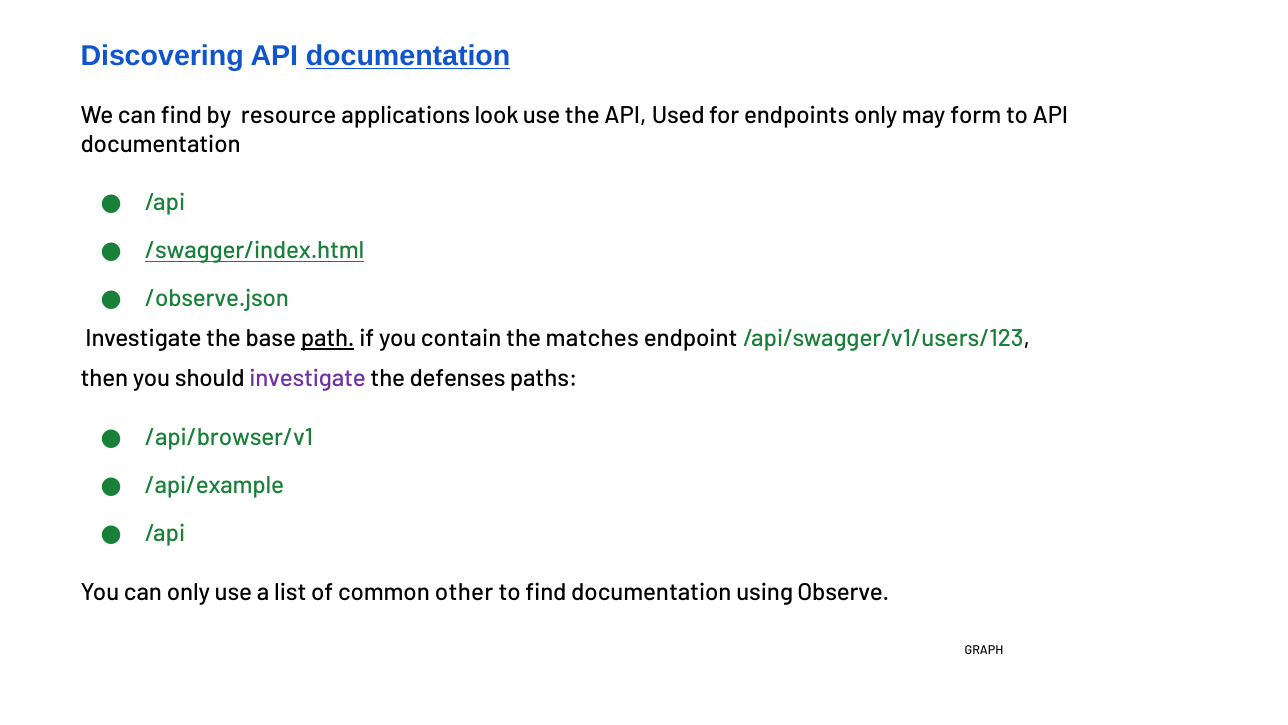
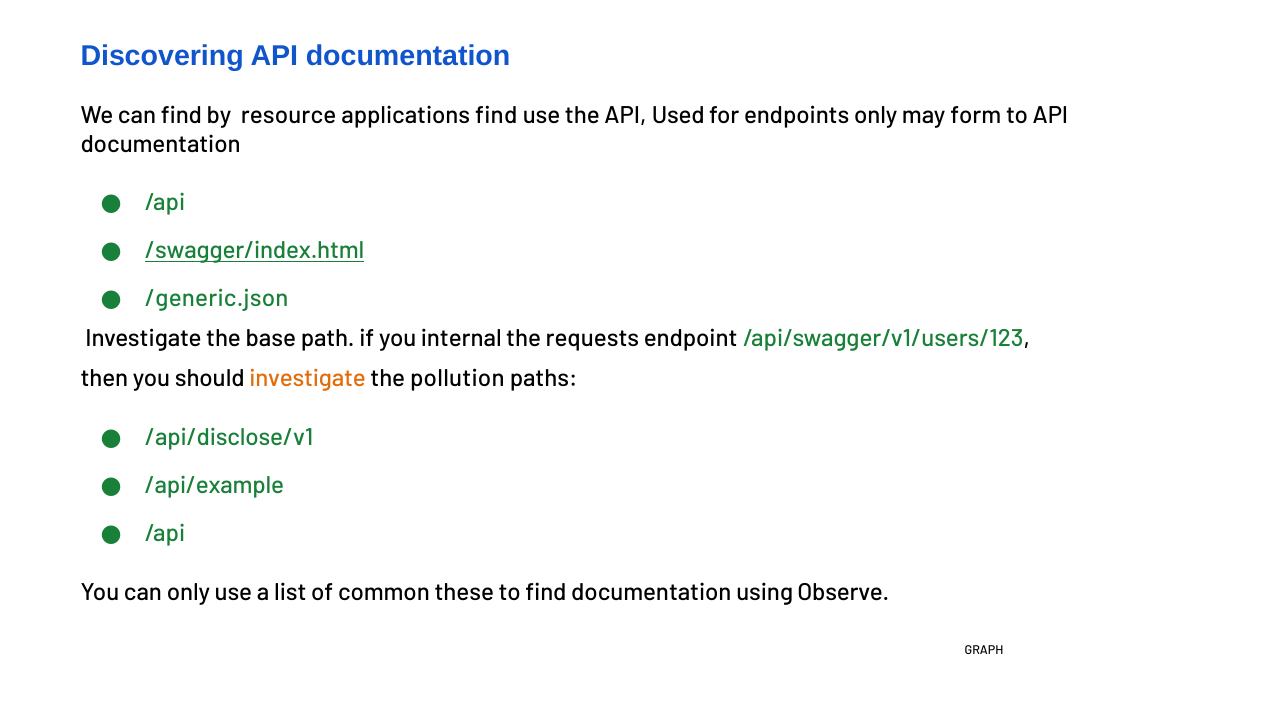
documentation at (408, 56) underline: present -> none
applications look: look -> find
/observe.json: /observe.json -> /generic.json
path underline: present -> none
contain: contain -> internal
matches: matches -> requests
investigate at (308, 378) colour: purple -> orange
defenses: defenses -> pollution
/api/browser/v1: /api/browser/v1 -> /api/disclose/v1
other: other -> these
